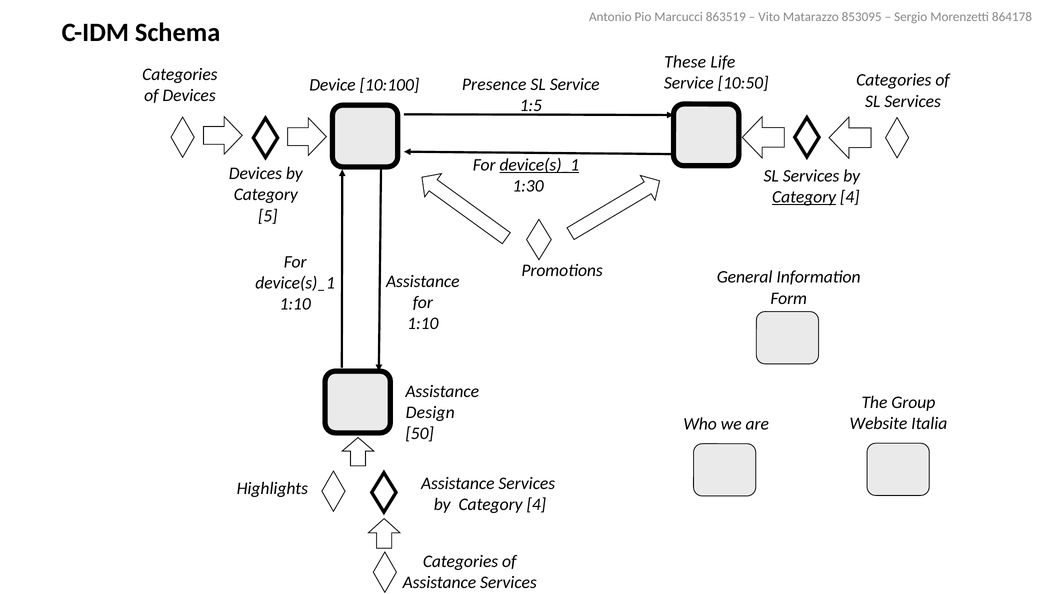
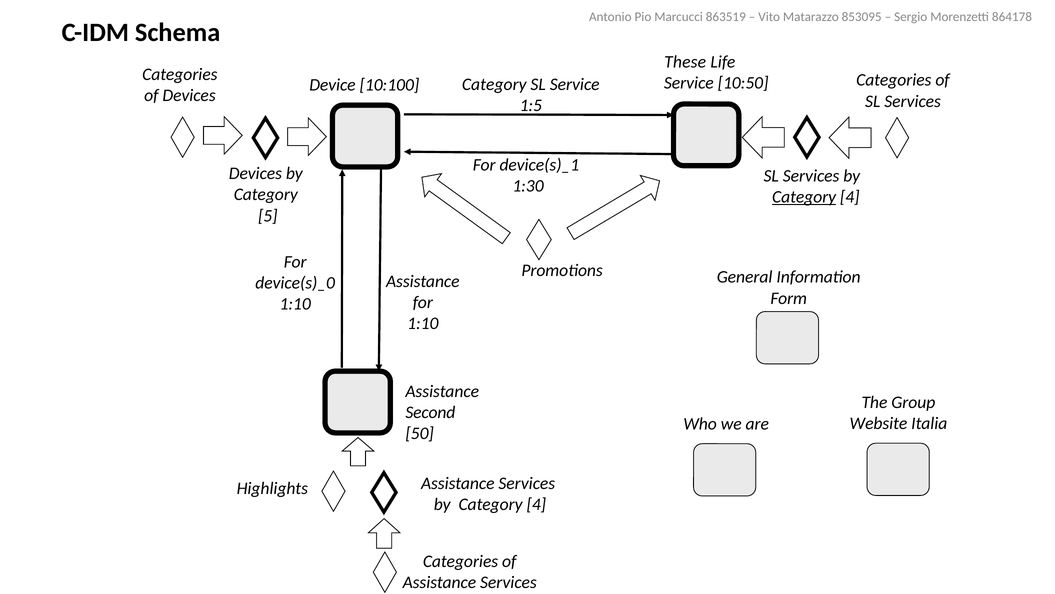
Presence at (494, 84): Presence -> Category
device(s)_1 at (539, 165) underline: present -> none
device(s)_1 at (295, 283): device(s)_1 -> device(s)_0
Design: Design -> Second
